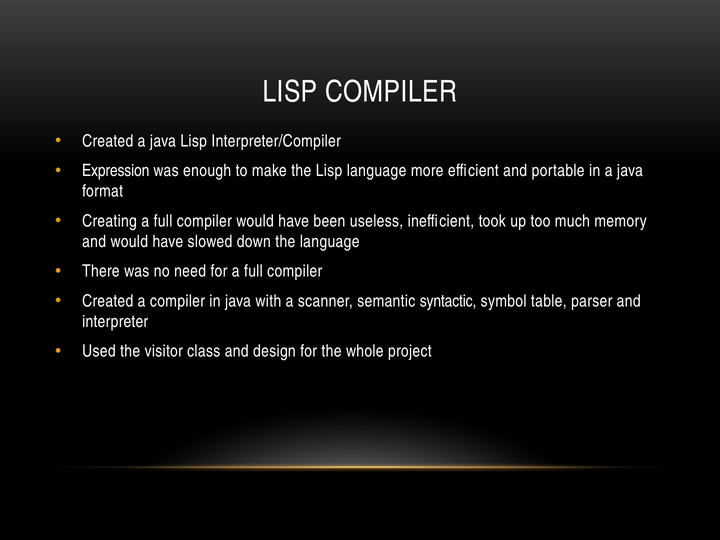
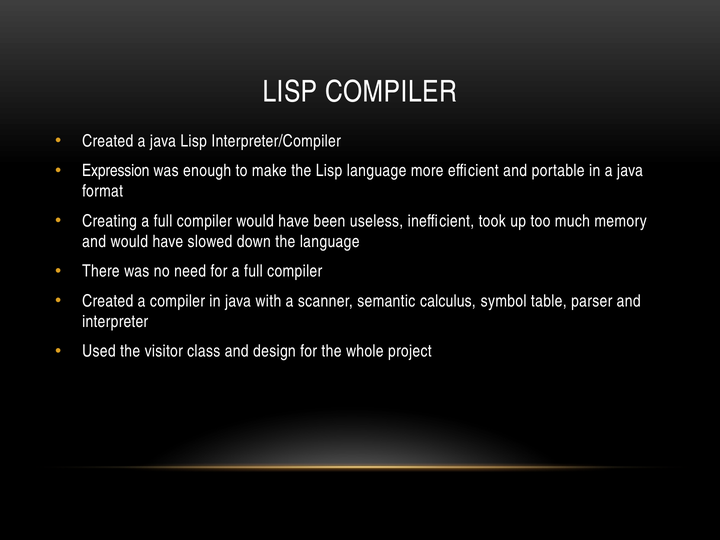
syntactic: syntactic -> calculus
